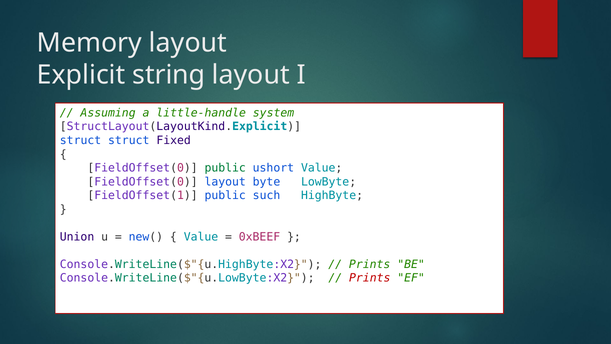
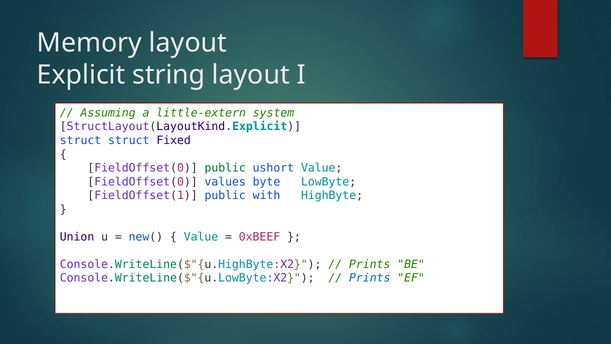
little-handle: little-handle -> little-extern
FieldOffset(0 layout: layout -> values
such: such -> with
Prints at (370, 278) colour: red -> blue
